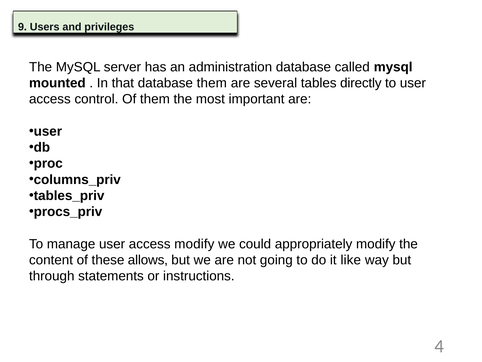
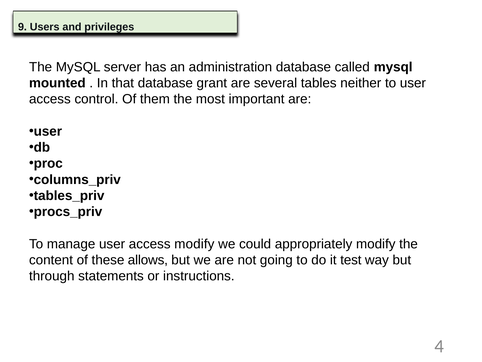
database them: them -> grant
directly: directly -> neither
like: like -> test
